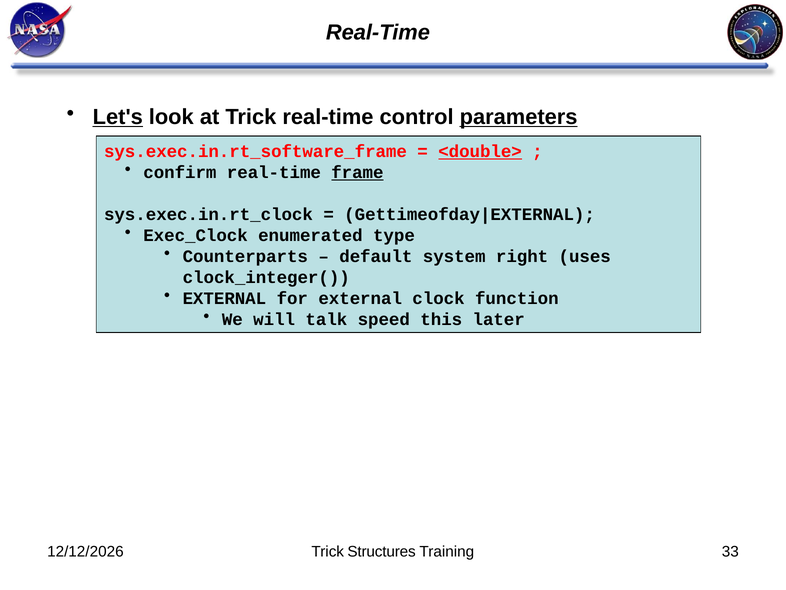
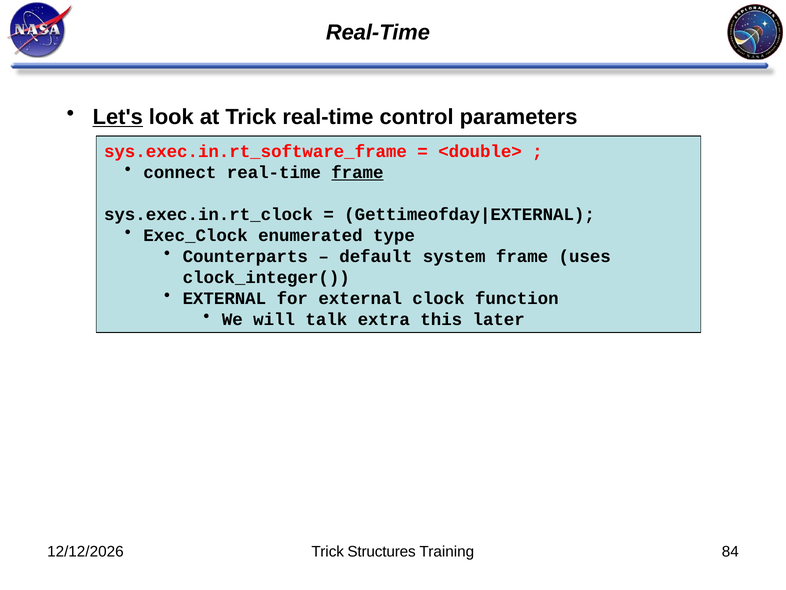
parameters underline: present -> none
<double> underline: present -> none
confirm: confirm -> connect
system right: right -> frame
speed: speed -> extra
33: 33 -> 84
